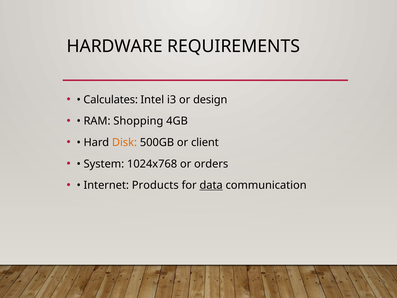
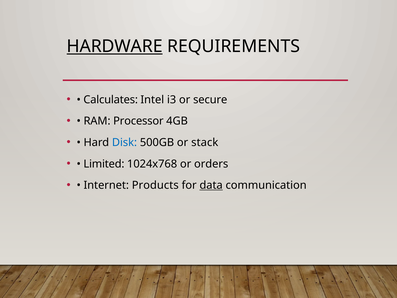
HARDWARE underline: none -> present
design: design -> secure
Shopping: Shopping -> Processor
Disk colour: orange -> blue
client: client -> stack
System: System -> Limited
